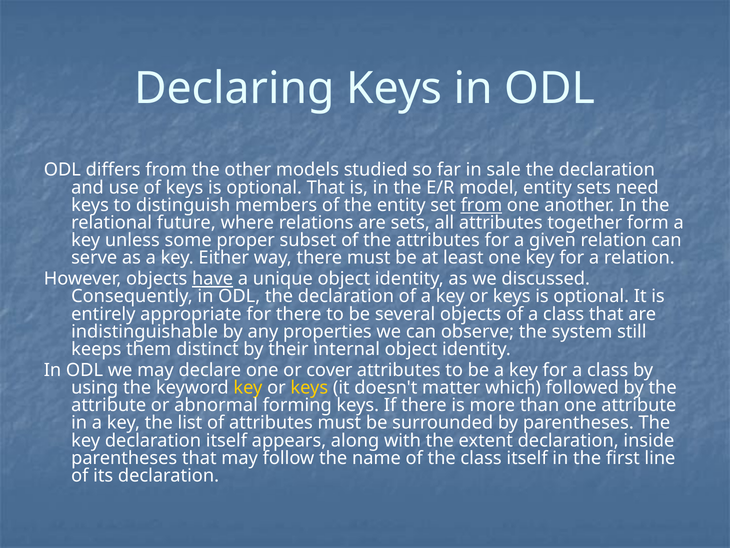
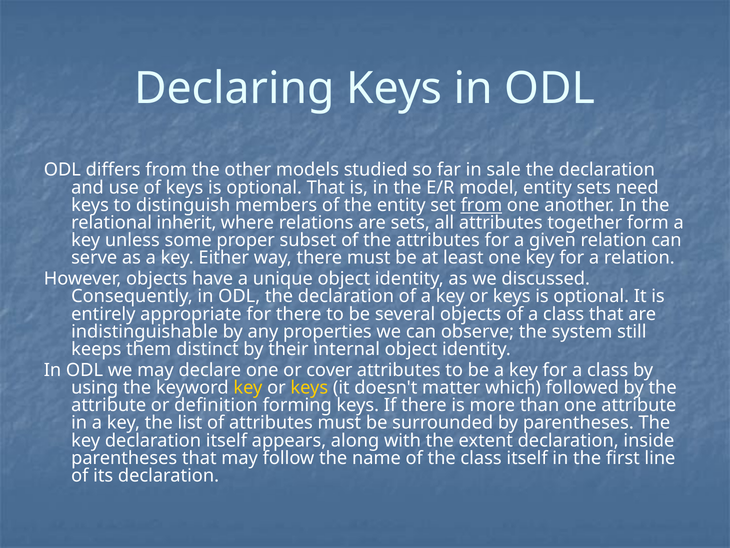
future: future -> inherit
have underline: present -> none
abnormal: abnormal -> definition
